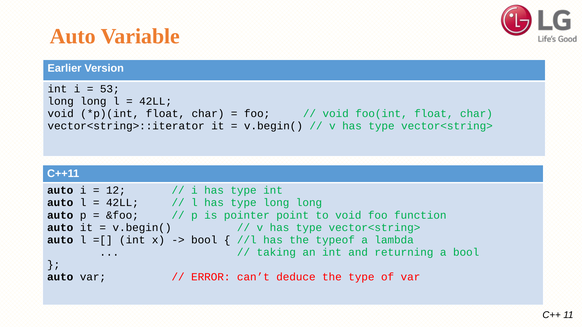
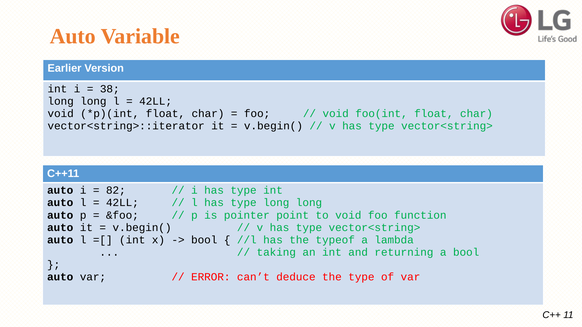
53: 53 -> 38
12: 12 -> 82
